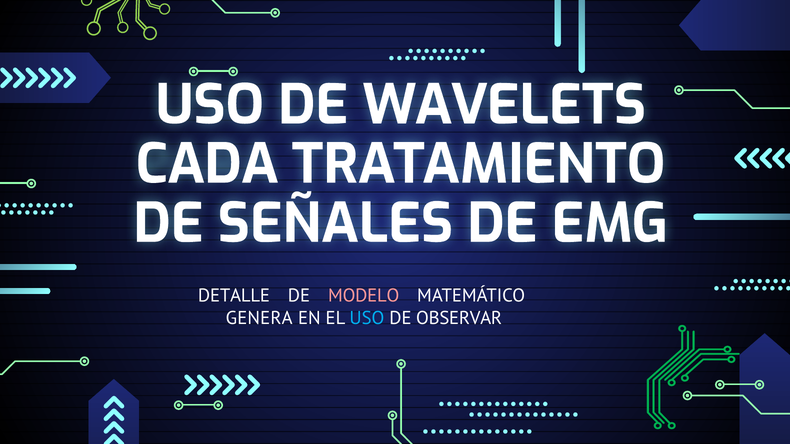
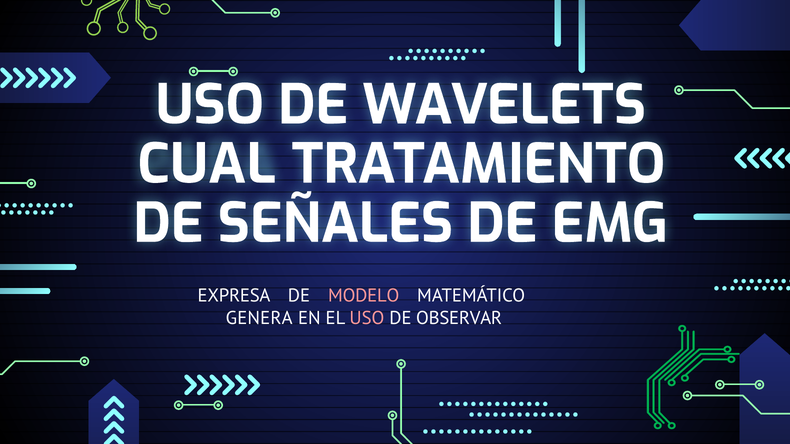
CADA: CADA -> CUAL
DETALLE: DETALLE -> EXPRESA
USO at (367, 318) colour: light blue -> pink
